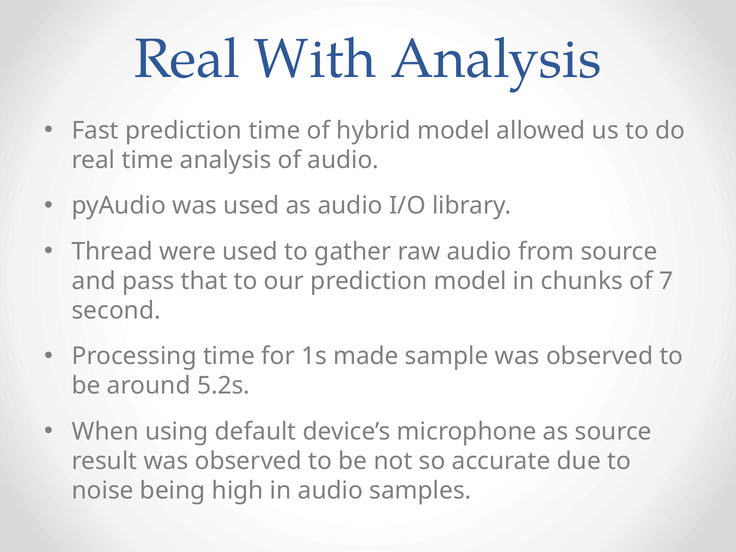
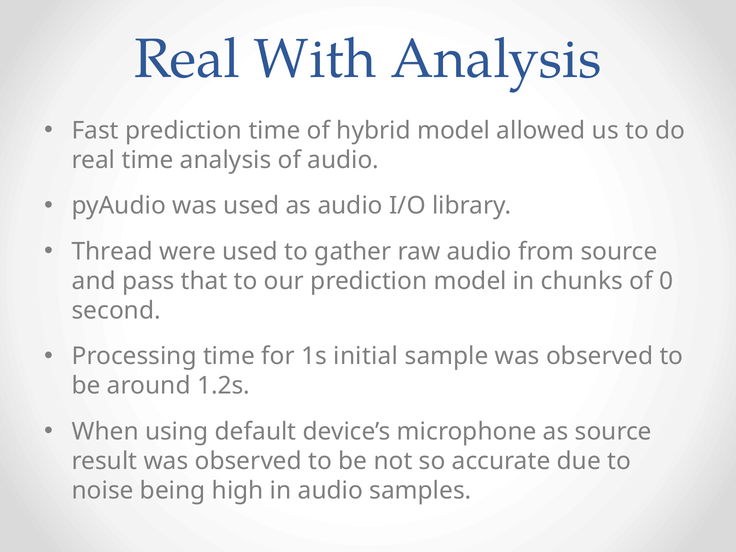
7: 7 -> 0
made: made -> initial
5.2s: 5.2s -> 1.2s
